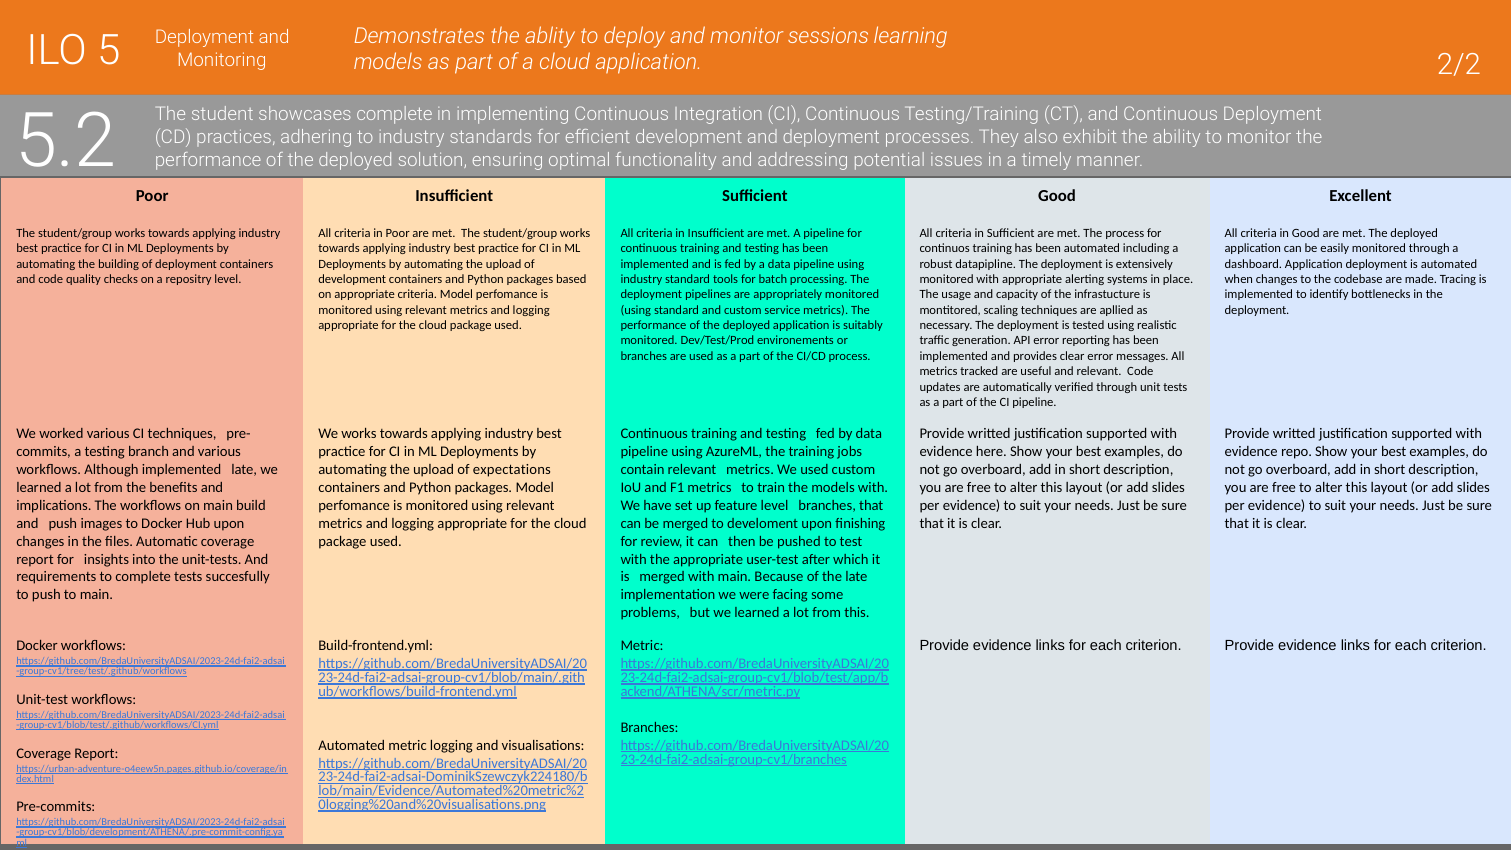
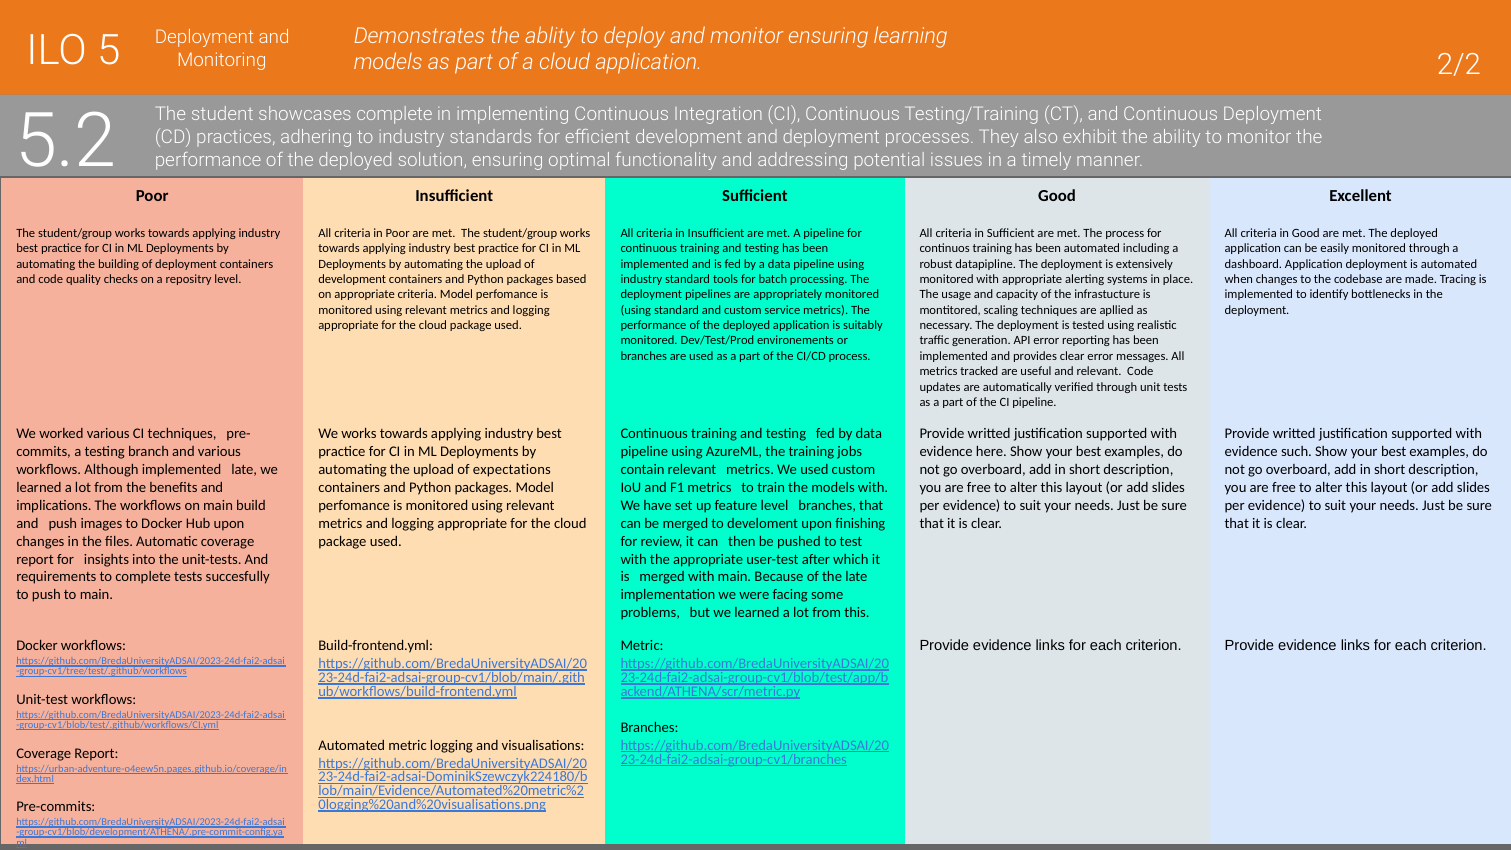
monitor sessions: sessions -> ensuring
repo: repo -> such
